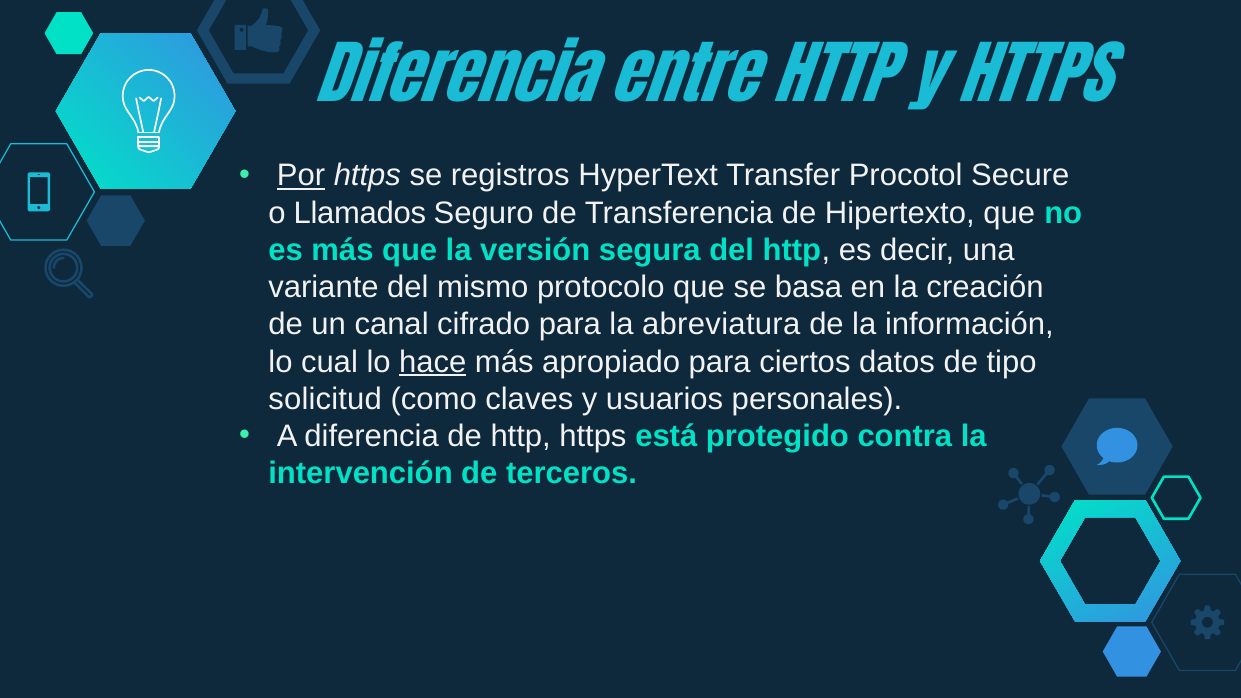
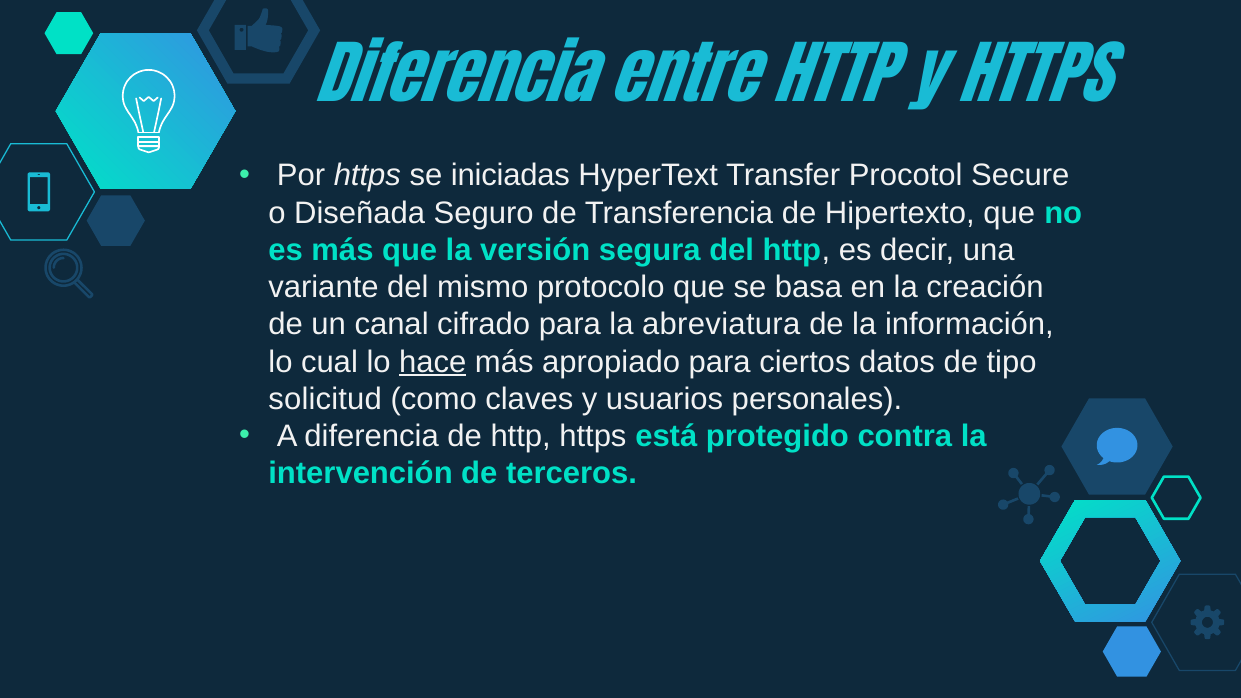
Por underline: present -> none
registros: registros -> iniciadas
Llamados: Llamados -> Diseñada
